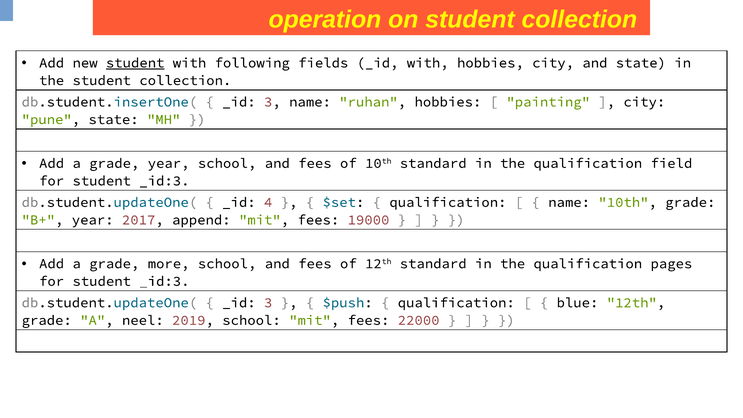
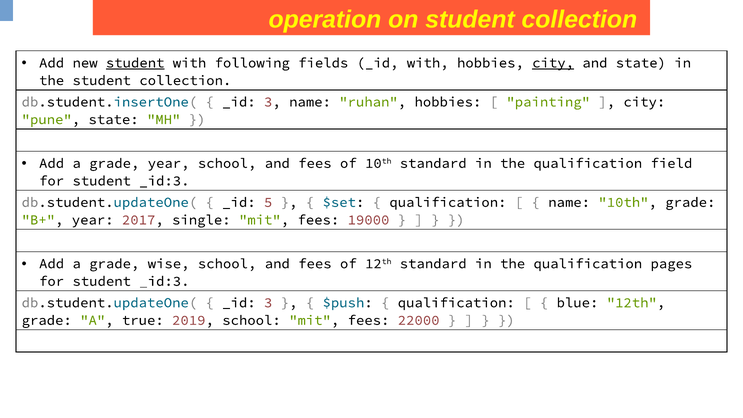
city at (553, 63) underline: none -> present
4: 4 -> 5
append: append -> single
more: more -> wise
neel: neel -> true
